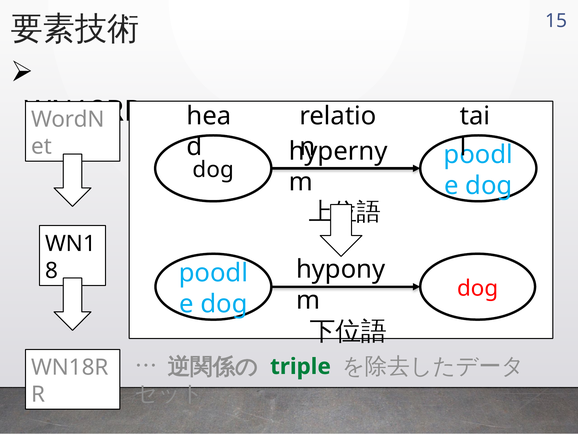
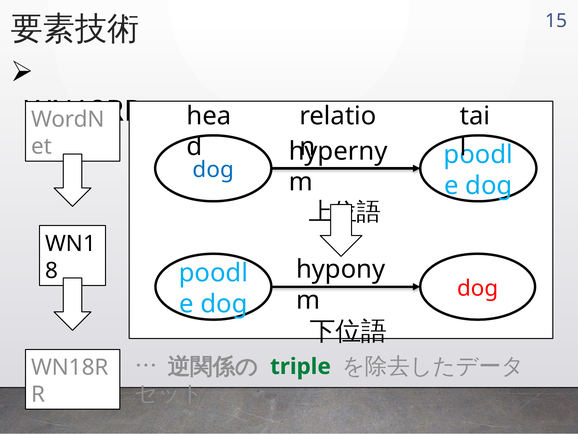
dog at (213, 170) colour: black -> blue
